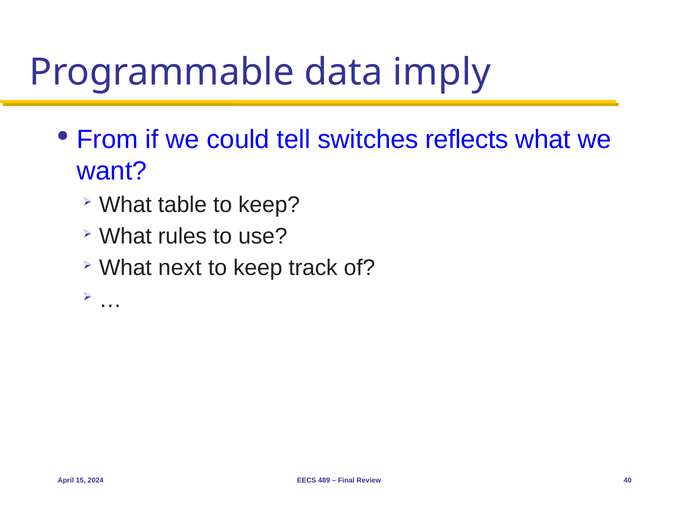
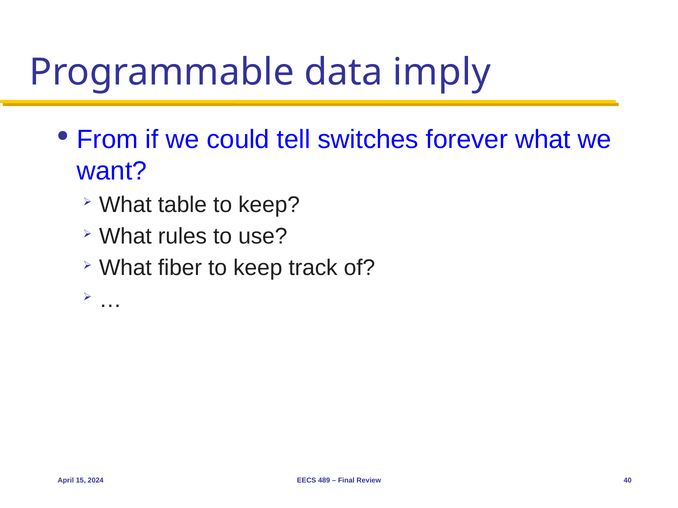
reflects: reflects -> forever
next: next -> fiber
